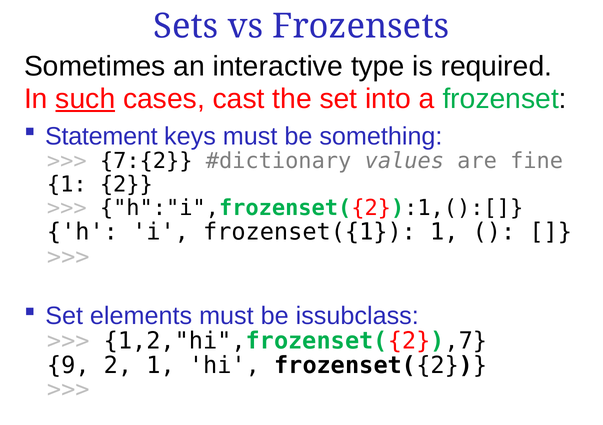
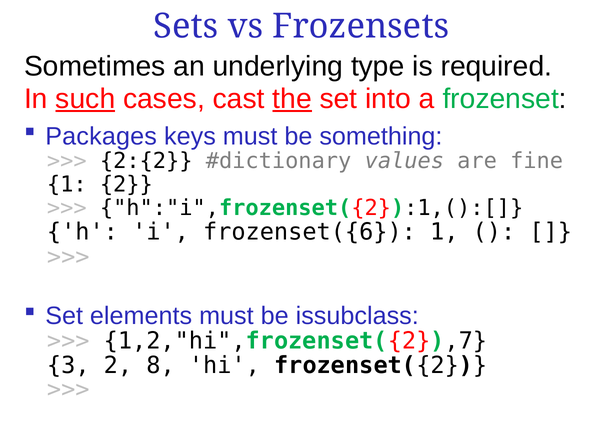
interactive: interactive -> underlying
the underline: none -> present
Statement: Statement -> Packages
7:{2: 7:{2 -> 2:{2
frozenset({1: frozenset({1 -> frozenset({6
9: 9 -> 3
2 1: 1 -> 8
